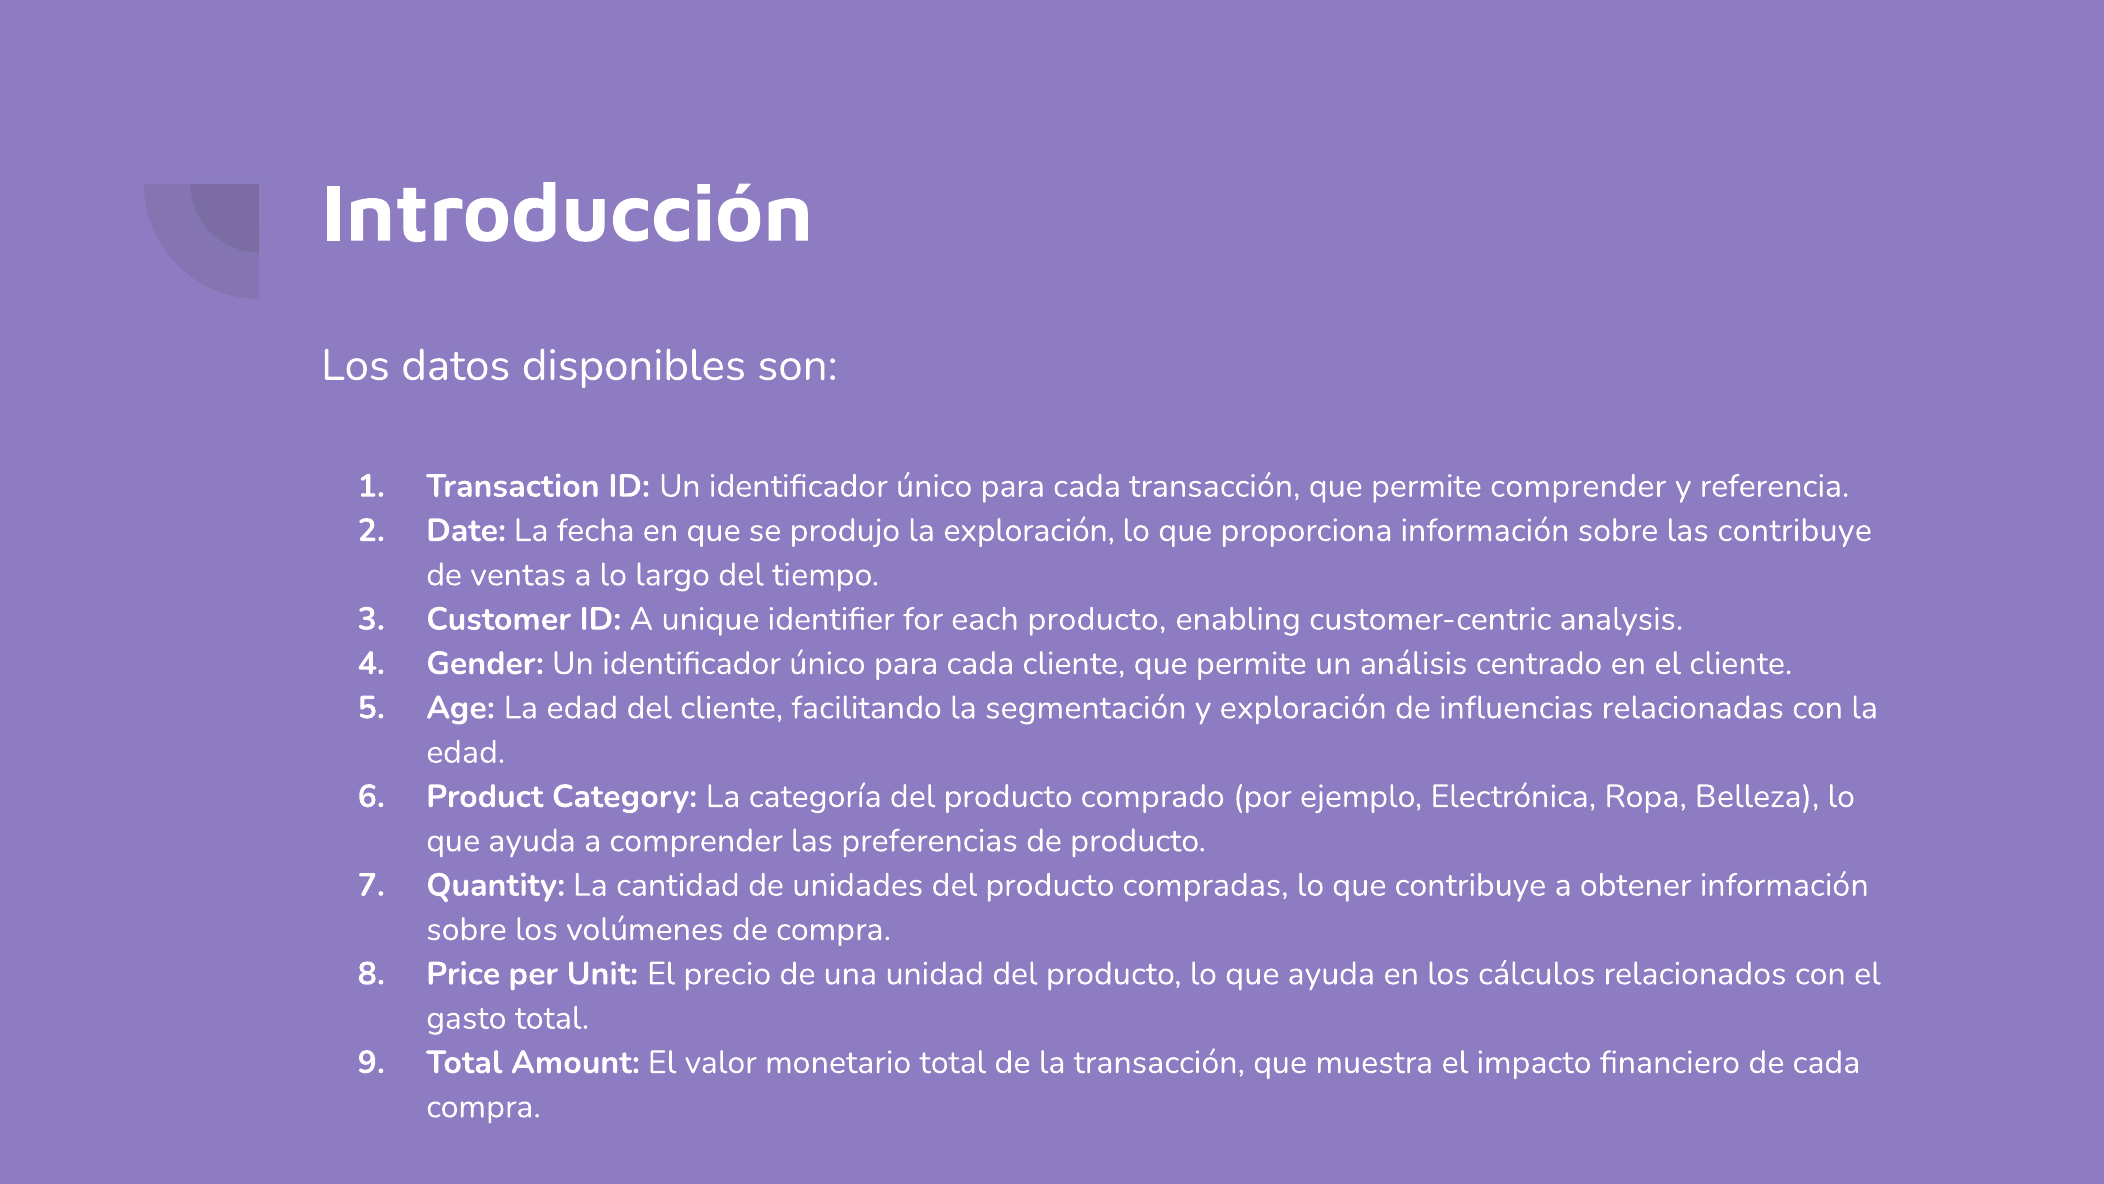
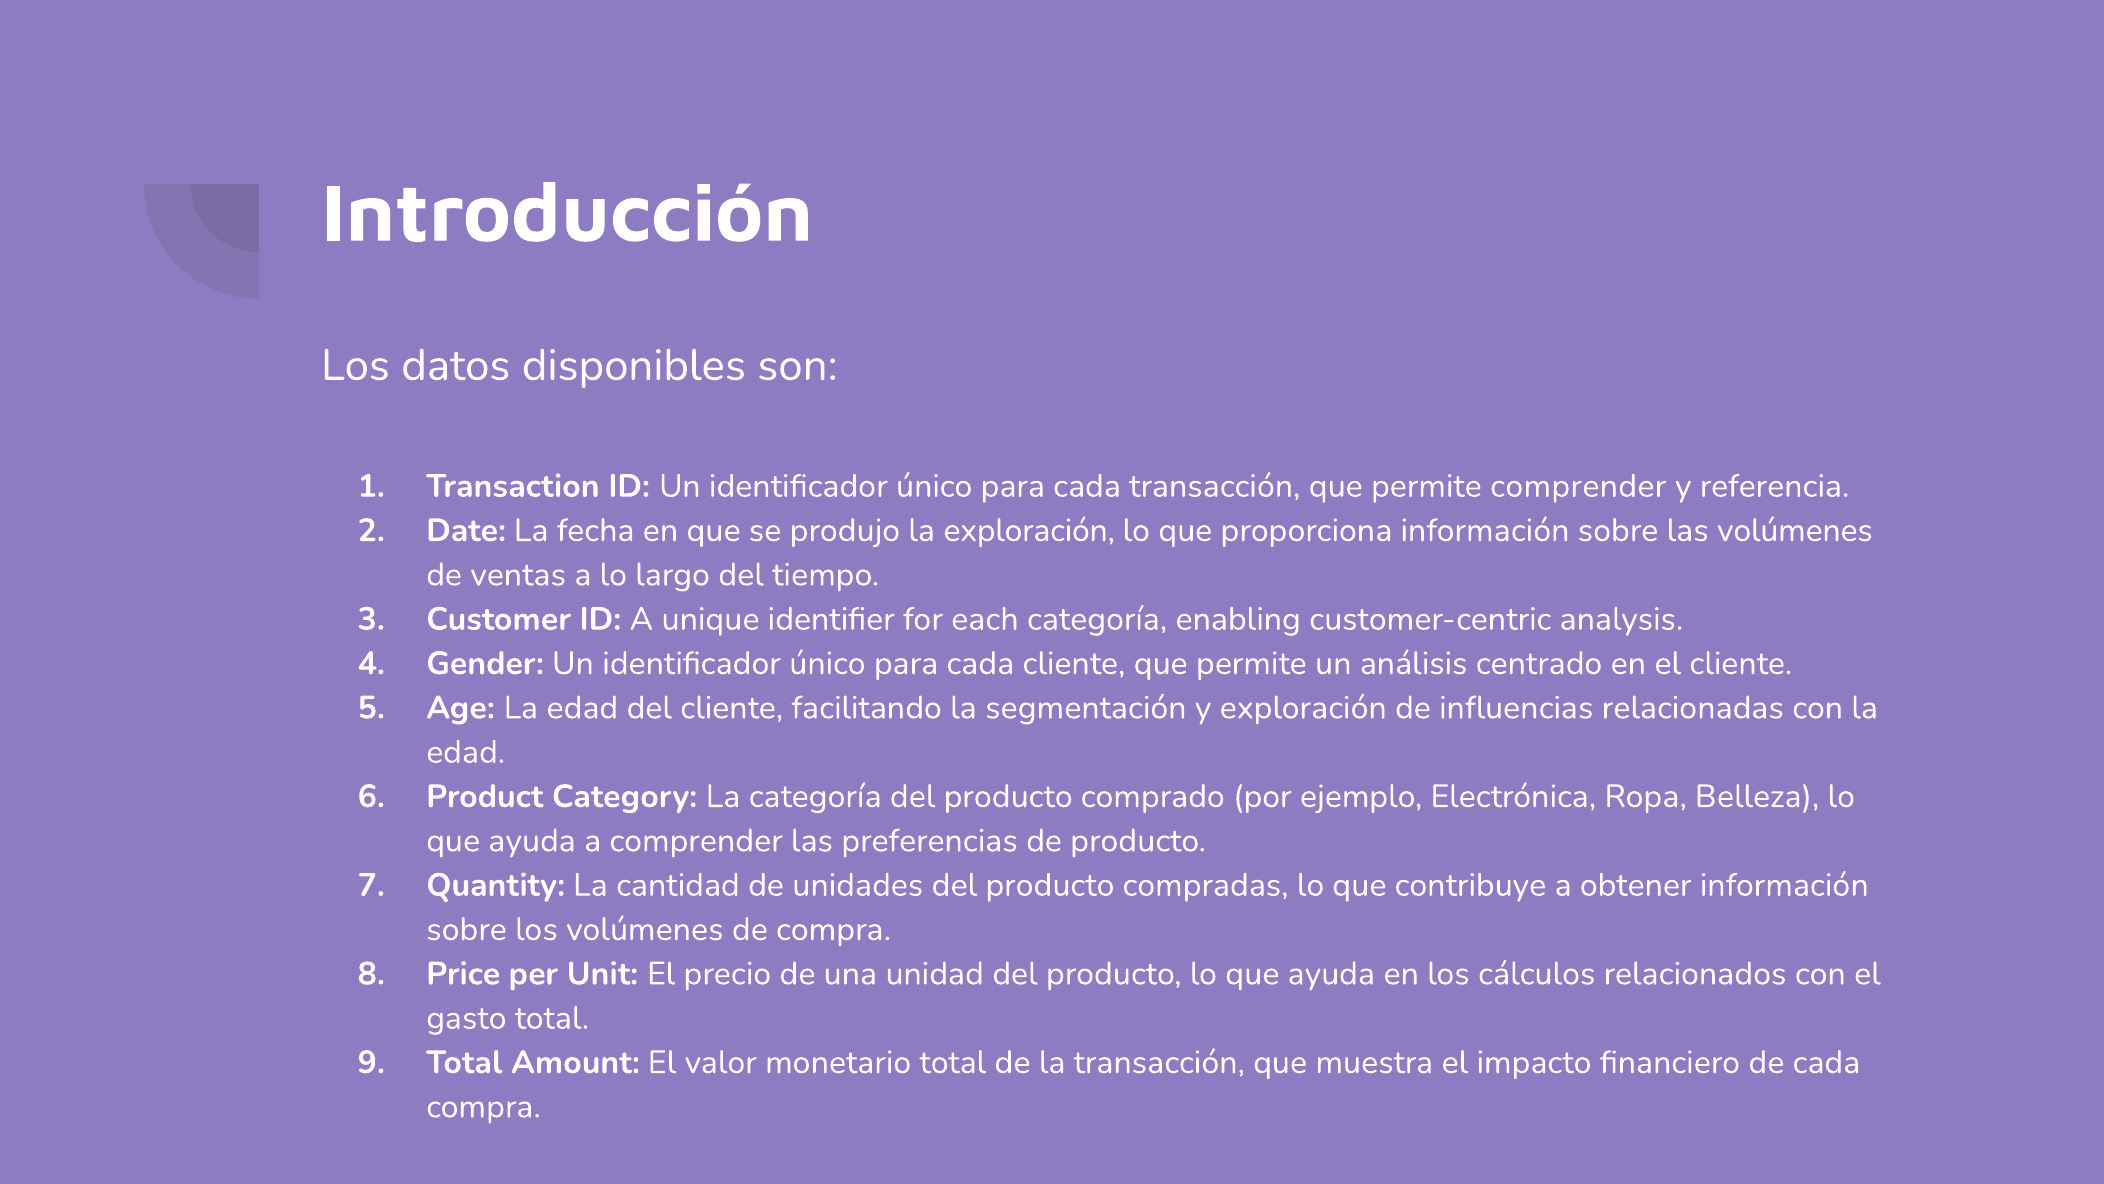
las contribuye: contribuye -> volúmenes
each producto: producto -> categoría
